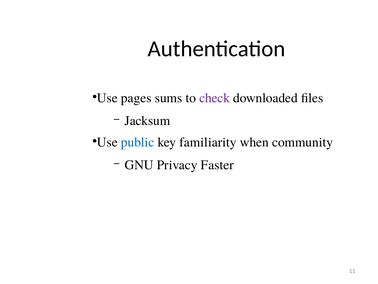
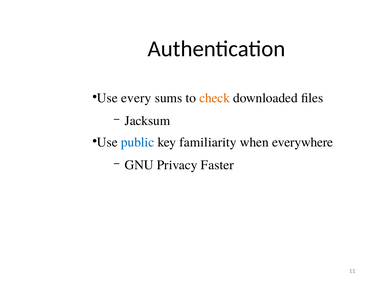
pages: pages -> every
check colour: purple -> orange
community: community -> everywhere
